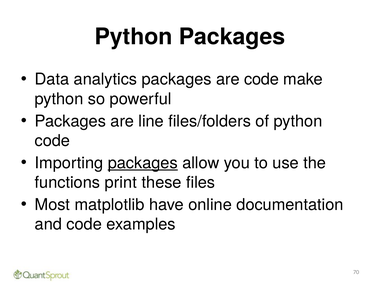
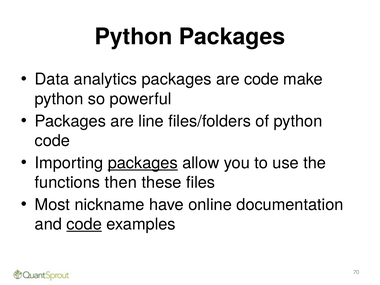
print: print -> then
matplotlib: matplotlib -> nickname
code at (84, 224) underline: none -> present
